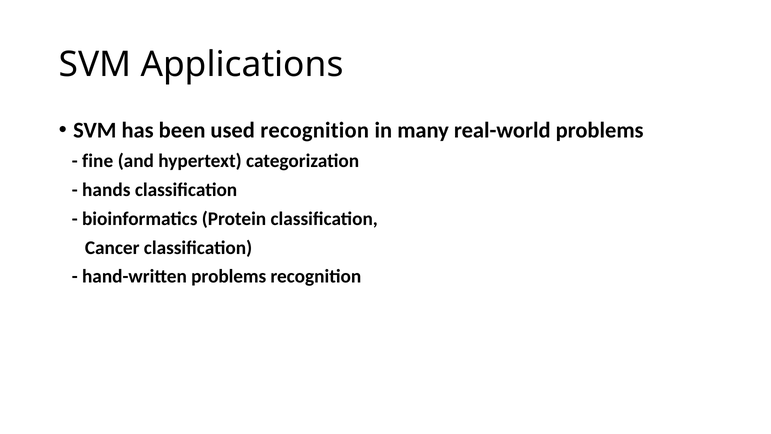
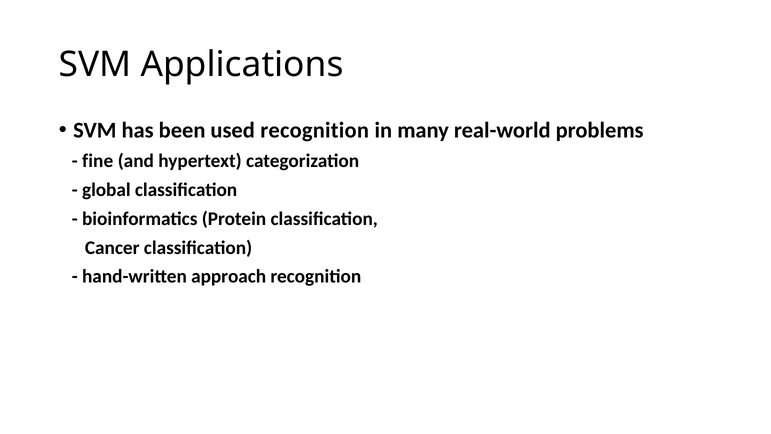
hands: hands -> global
hand-written problems: problems -> approach
